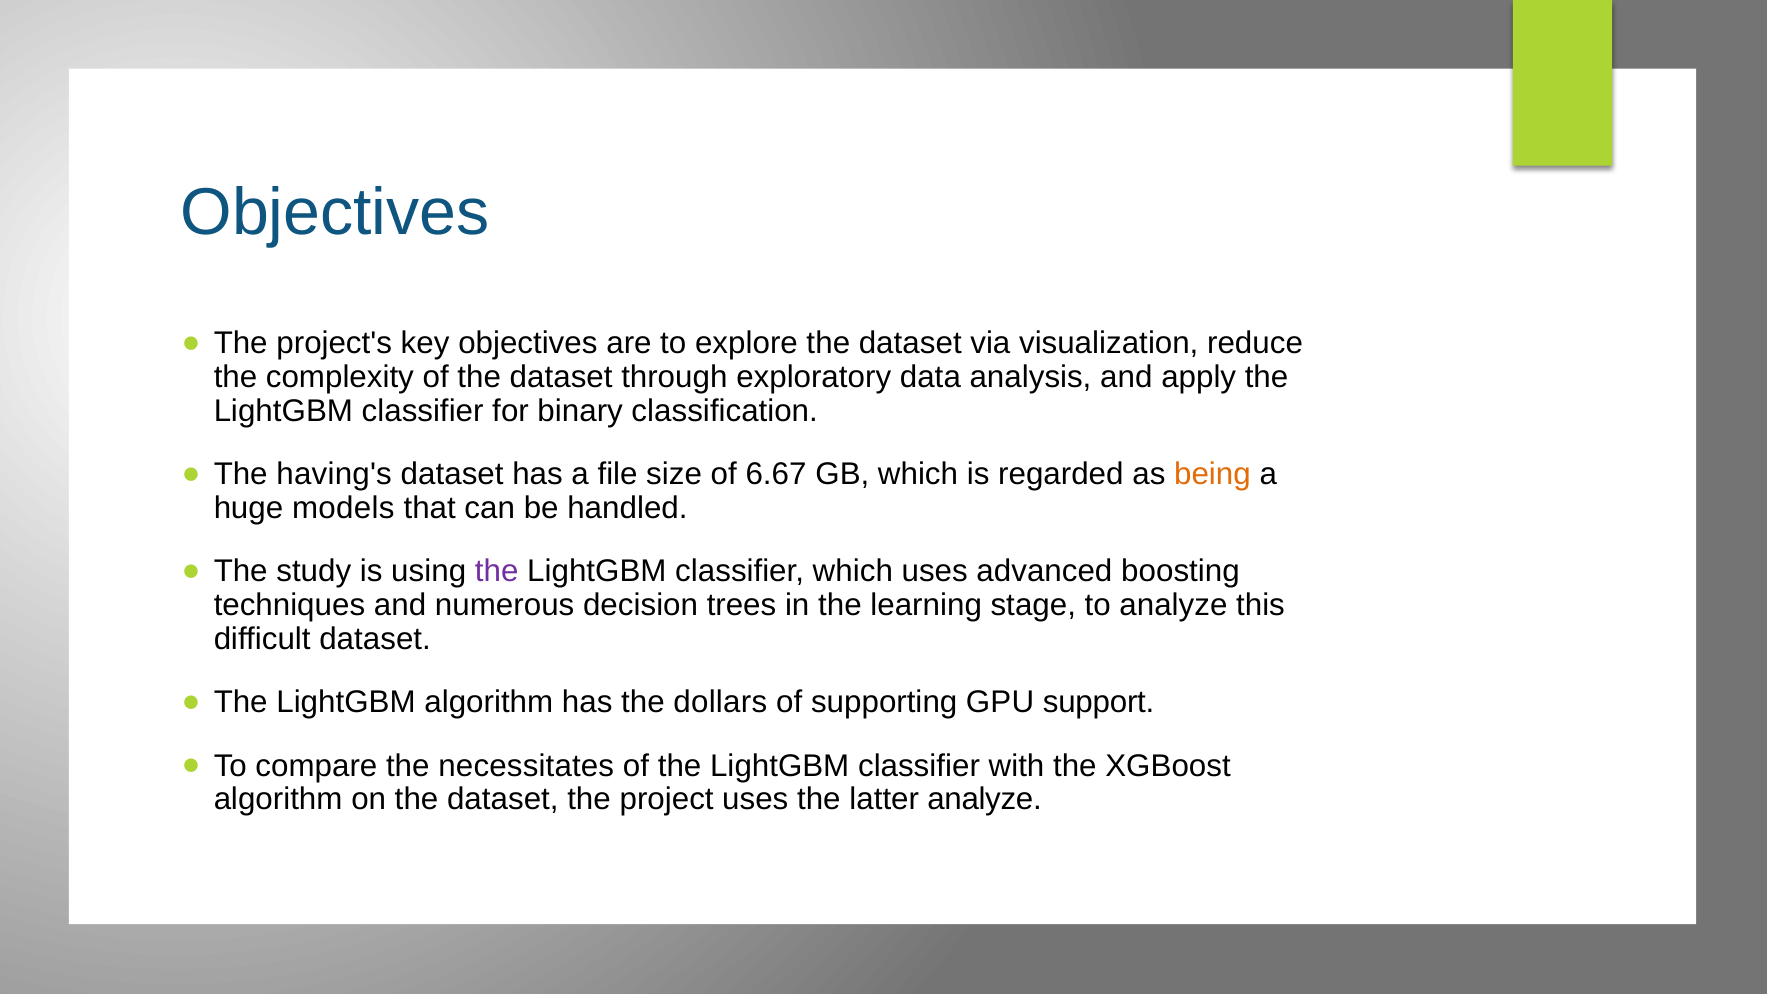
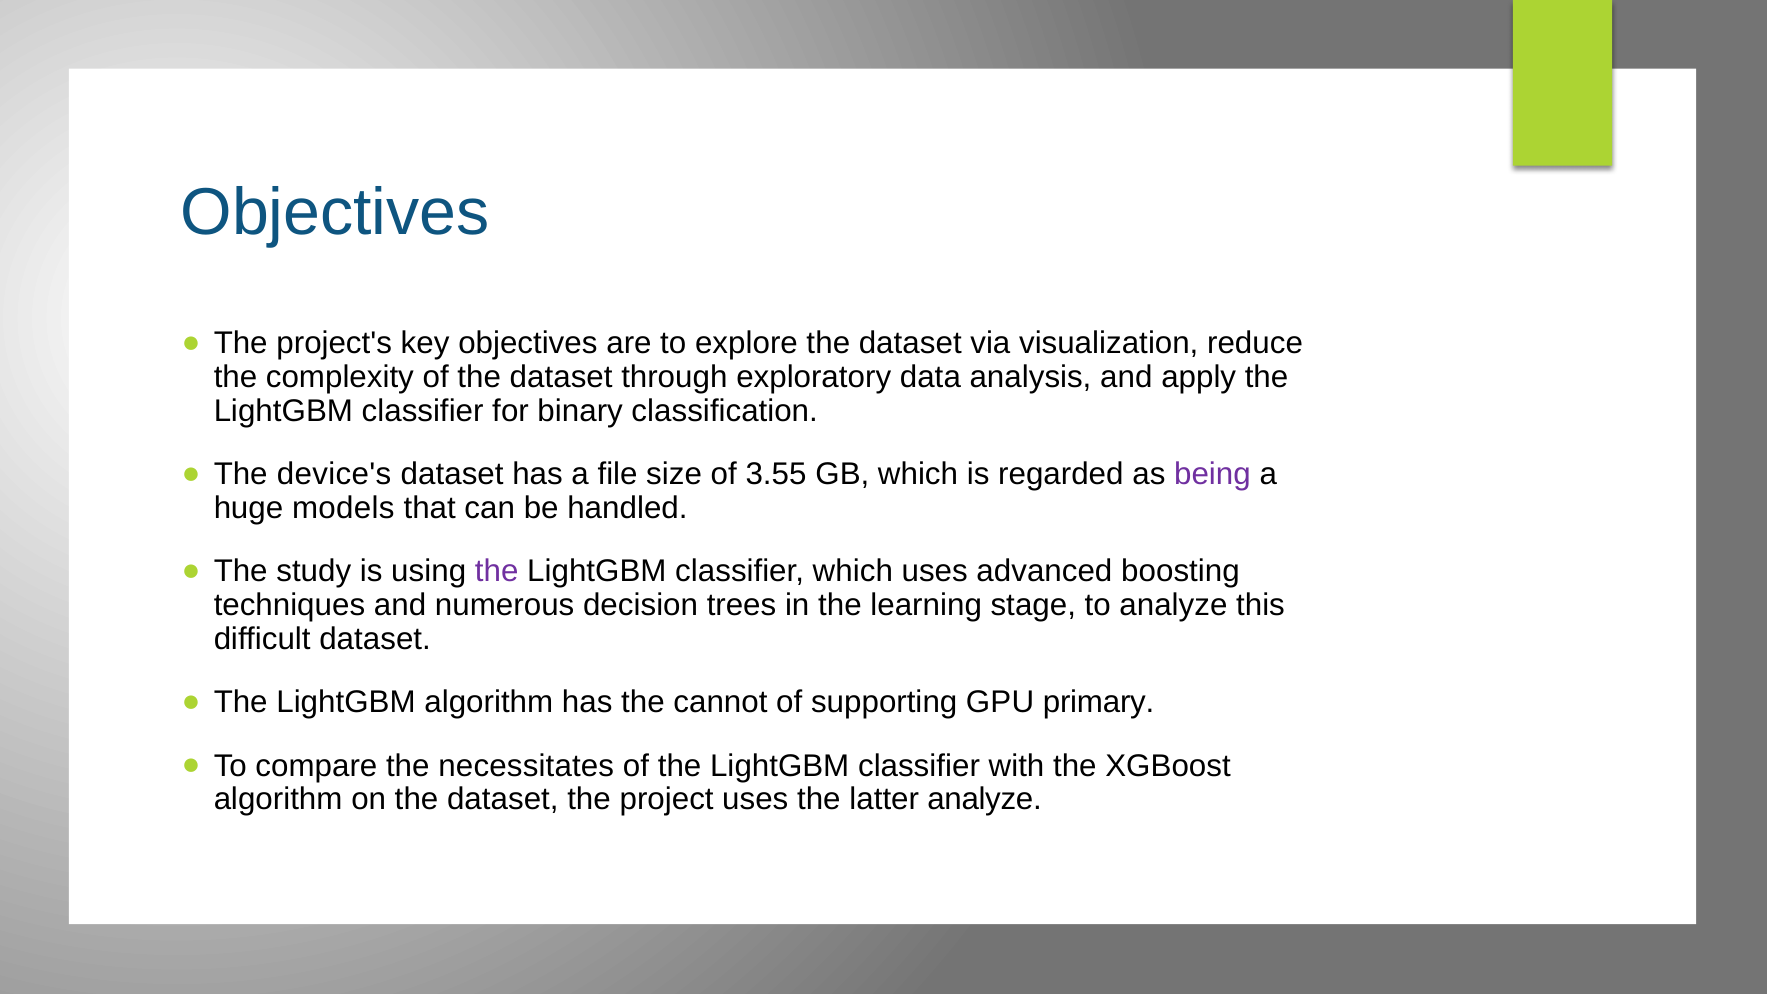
having's: having's -> device's
6.67: 6.67 -> 3.55
being colour: orange -> purple
dollars: dollars -> cannot
support: support -> primary
